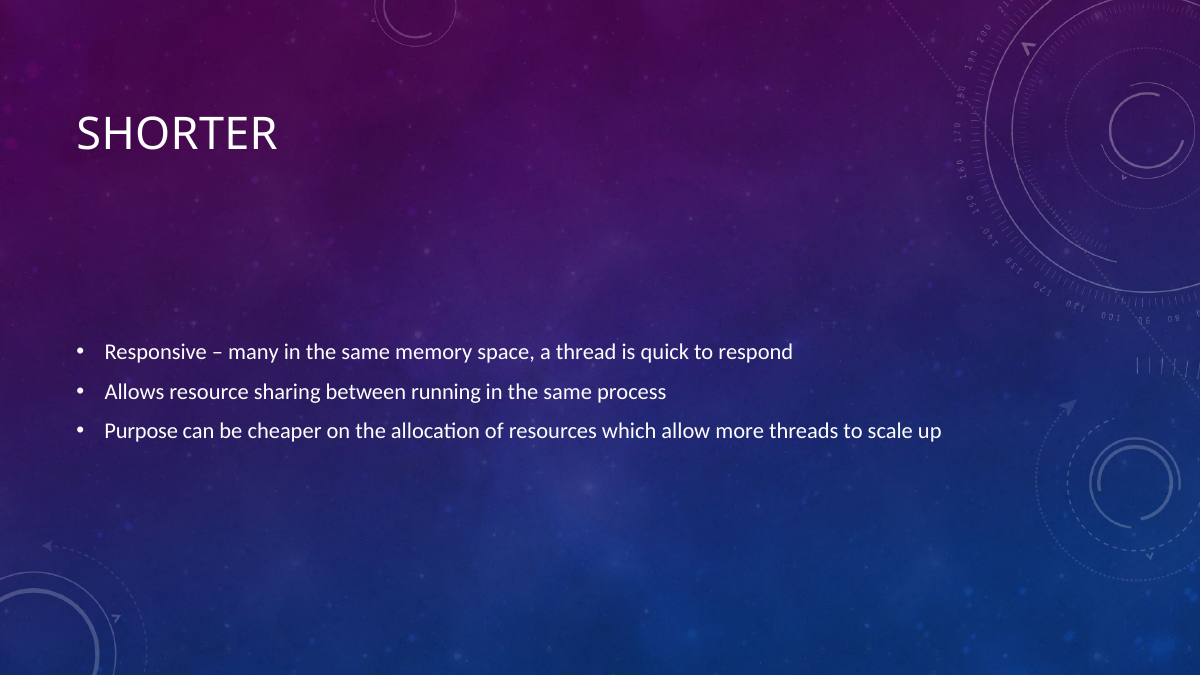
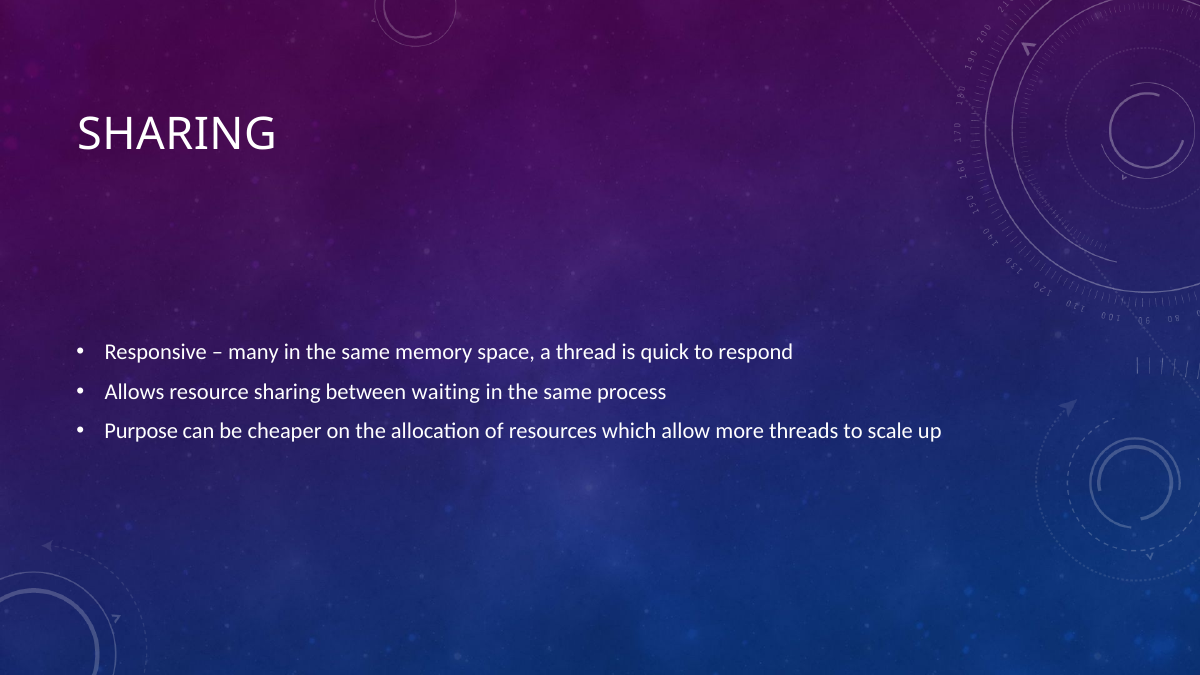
SHORTER at (177, 135): SHORTER -> SHARING
running: running -> waiting
